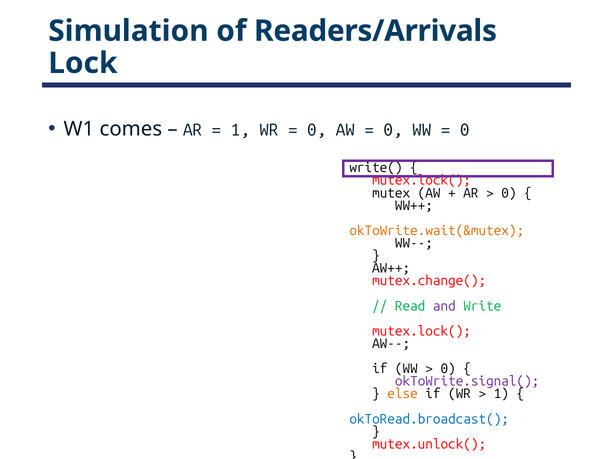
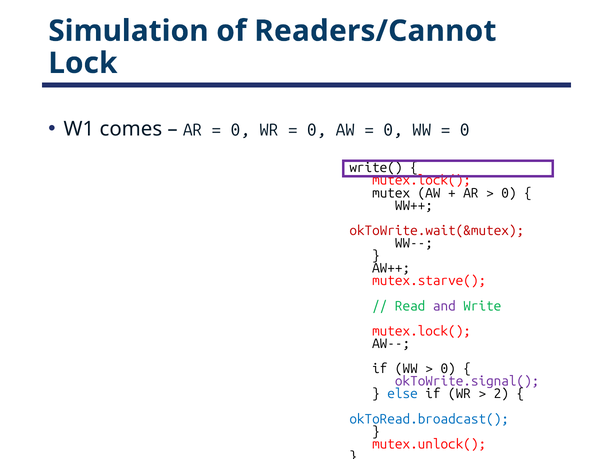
Readers/Arrivals: Readers/Arrivals -> Readers/Cannot
1 at (240, 130): 1 -> 0
okToWrite.wait(&mutex colour: orange -> red
mutex.change(: mutex.change( -> mutex.starve(
else colour: orange -> blue
1 at (501, 395): 1 -> 2
